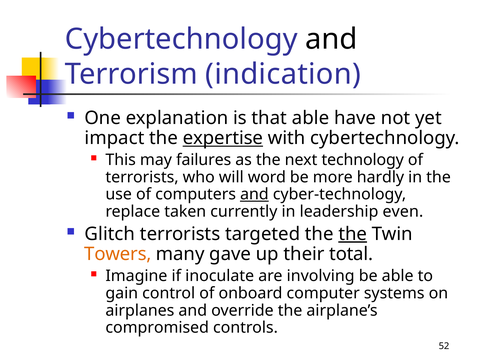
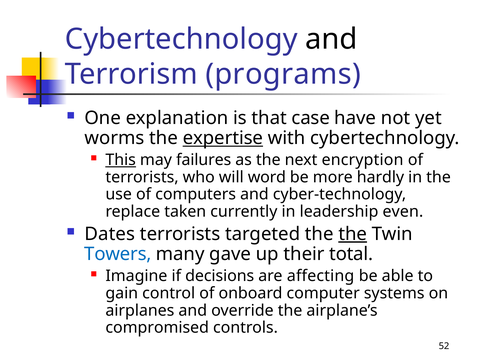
indication: indication -> programs
that able: able -> case
impact: impact -> worms
This underline: none -> present
technology: technology -> encryption
and at (254, 194) underline: present -> none
Glitch: Glitch -> Dates
Towers colour: orange -> blue
inoculate: inoculate -> decisions
involving: involving -> affecting
